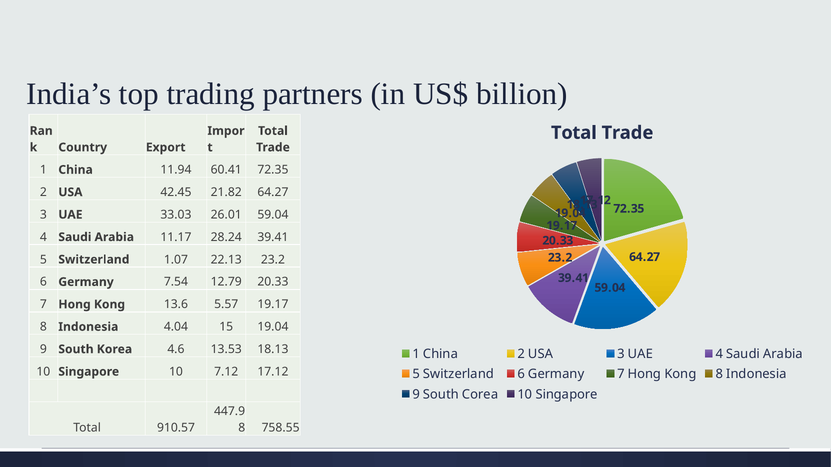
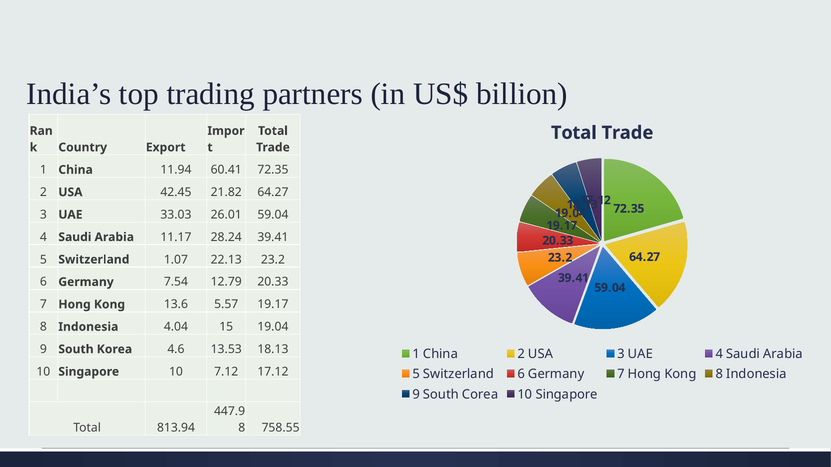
910.57: 910.57 -> 813.94
